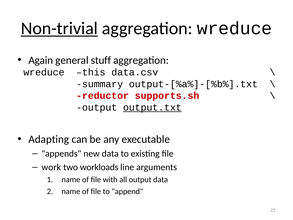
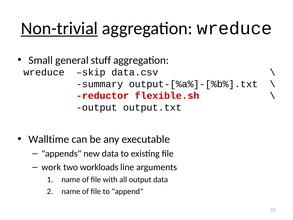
Again: Again -> Small
this: this -> skip
supports.sh: supports.sh -> flexible.sh
output.txt underline: present -> none
Adapting: Adapting -> Walltime
